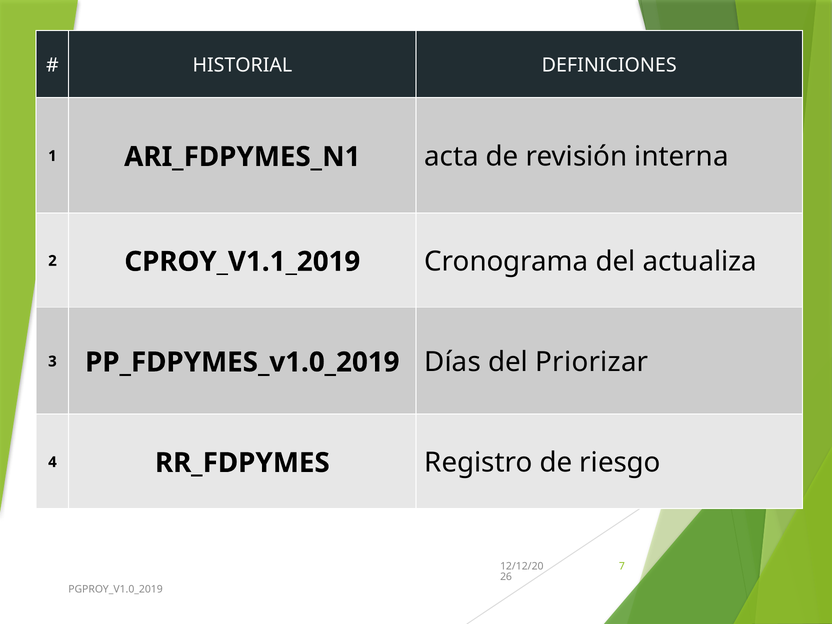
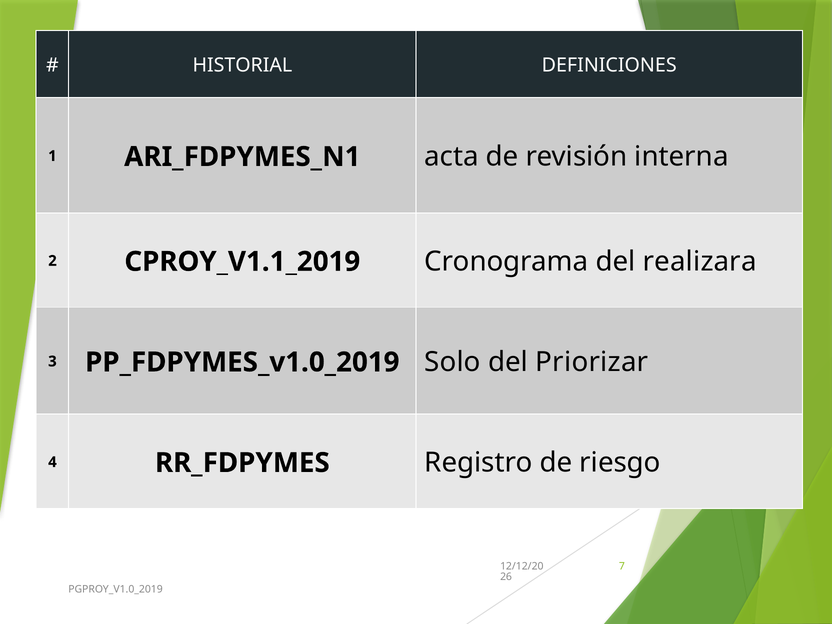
actualiza: actualiza -> realizara
Días: Días -> Solo
